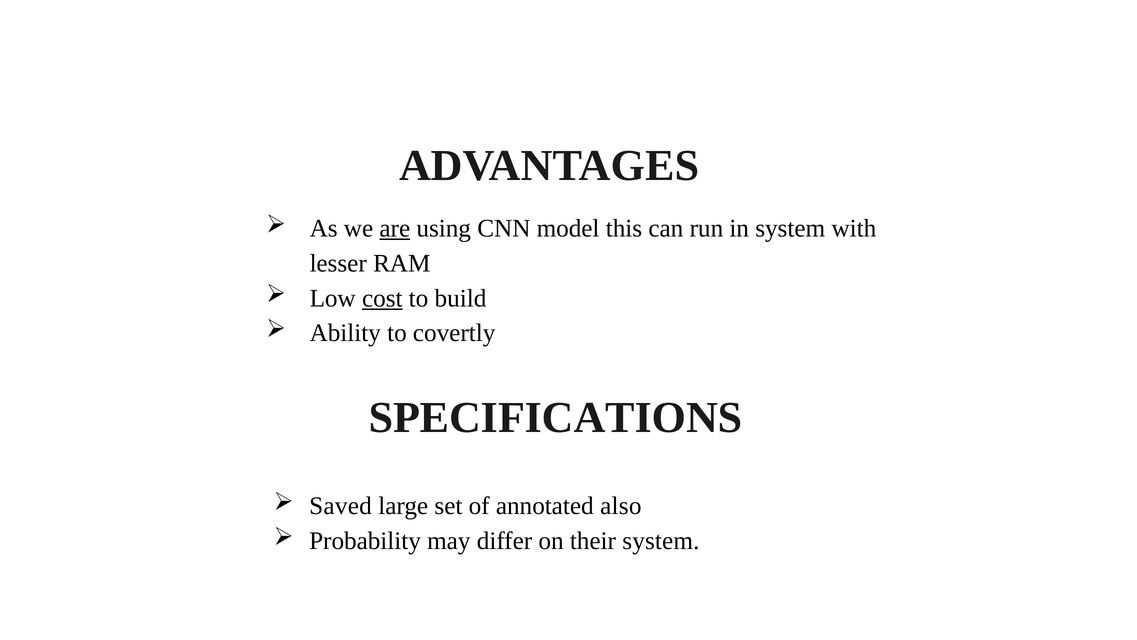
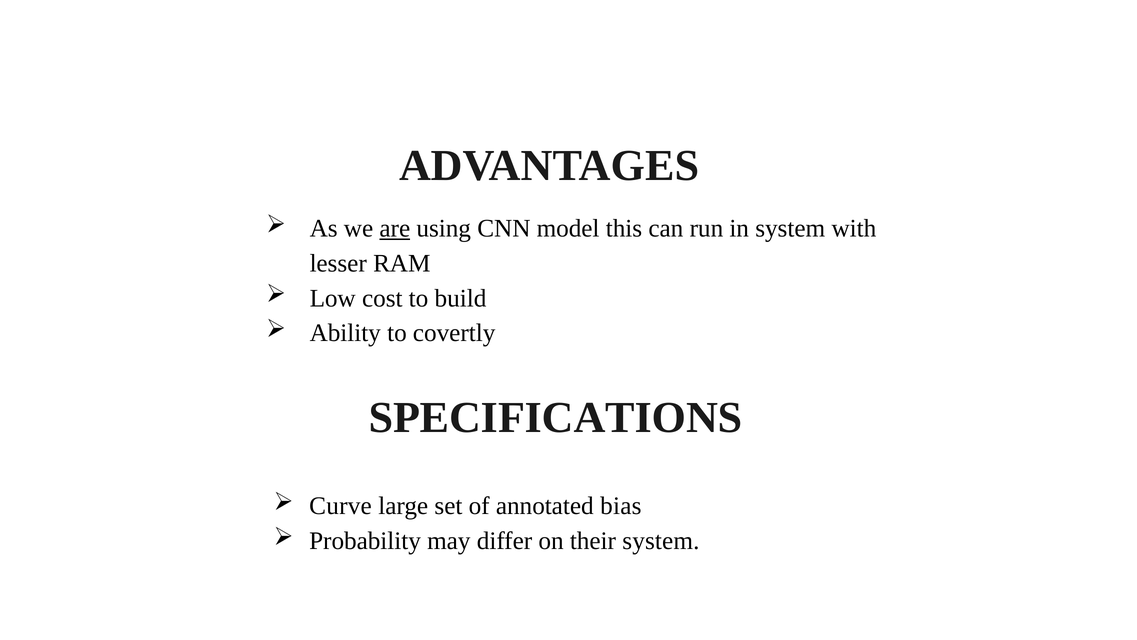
cost underline: present -> none
Saved: Saved -> Curve
also: also -> bias
